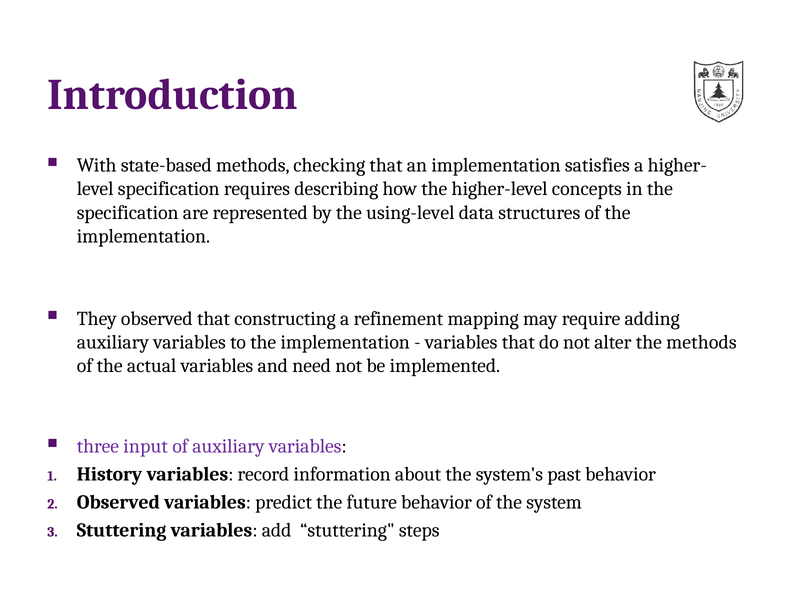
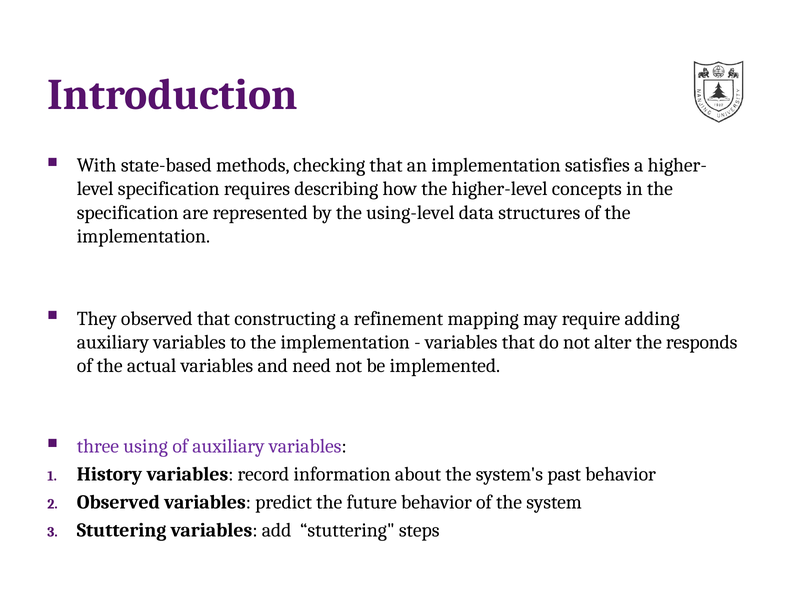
the methods: methods -> responds
input: input -> using
